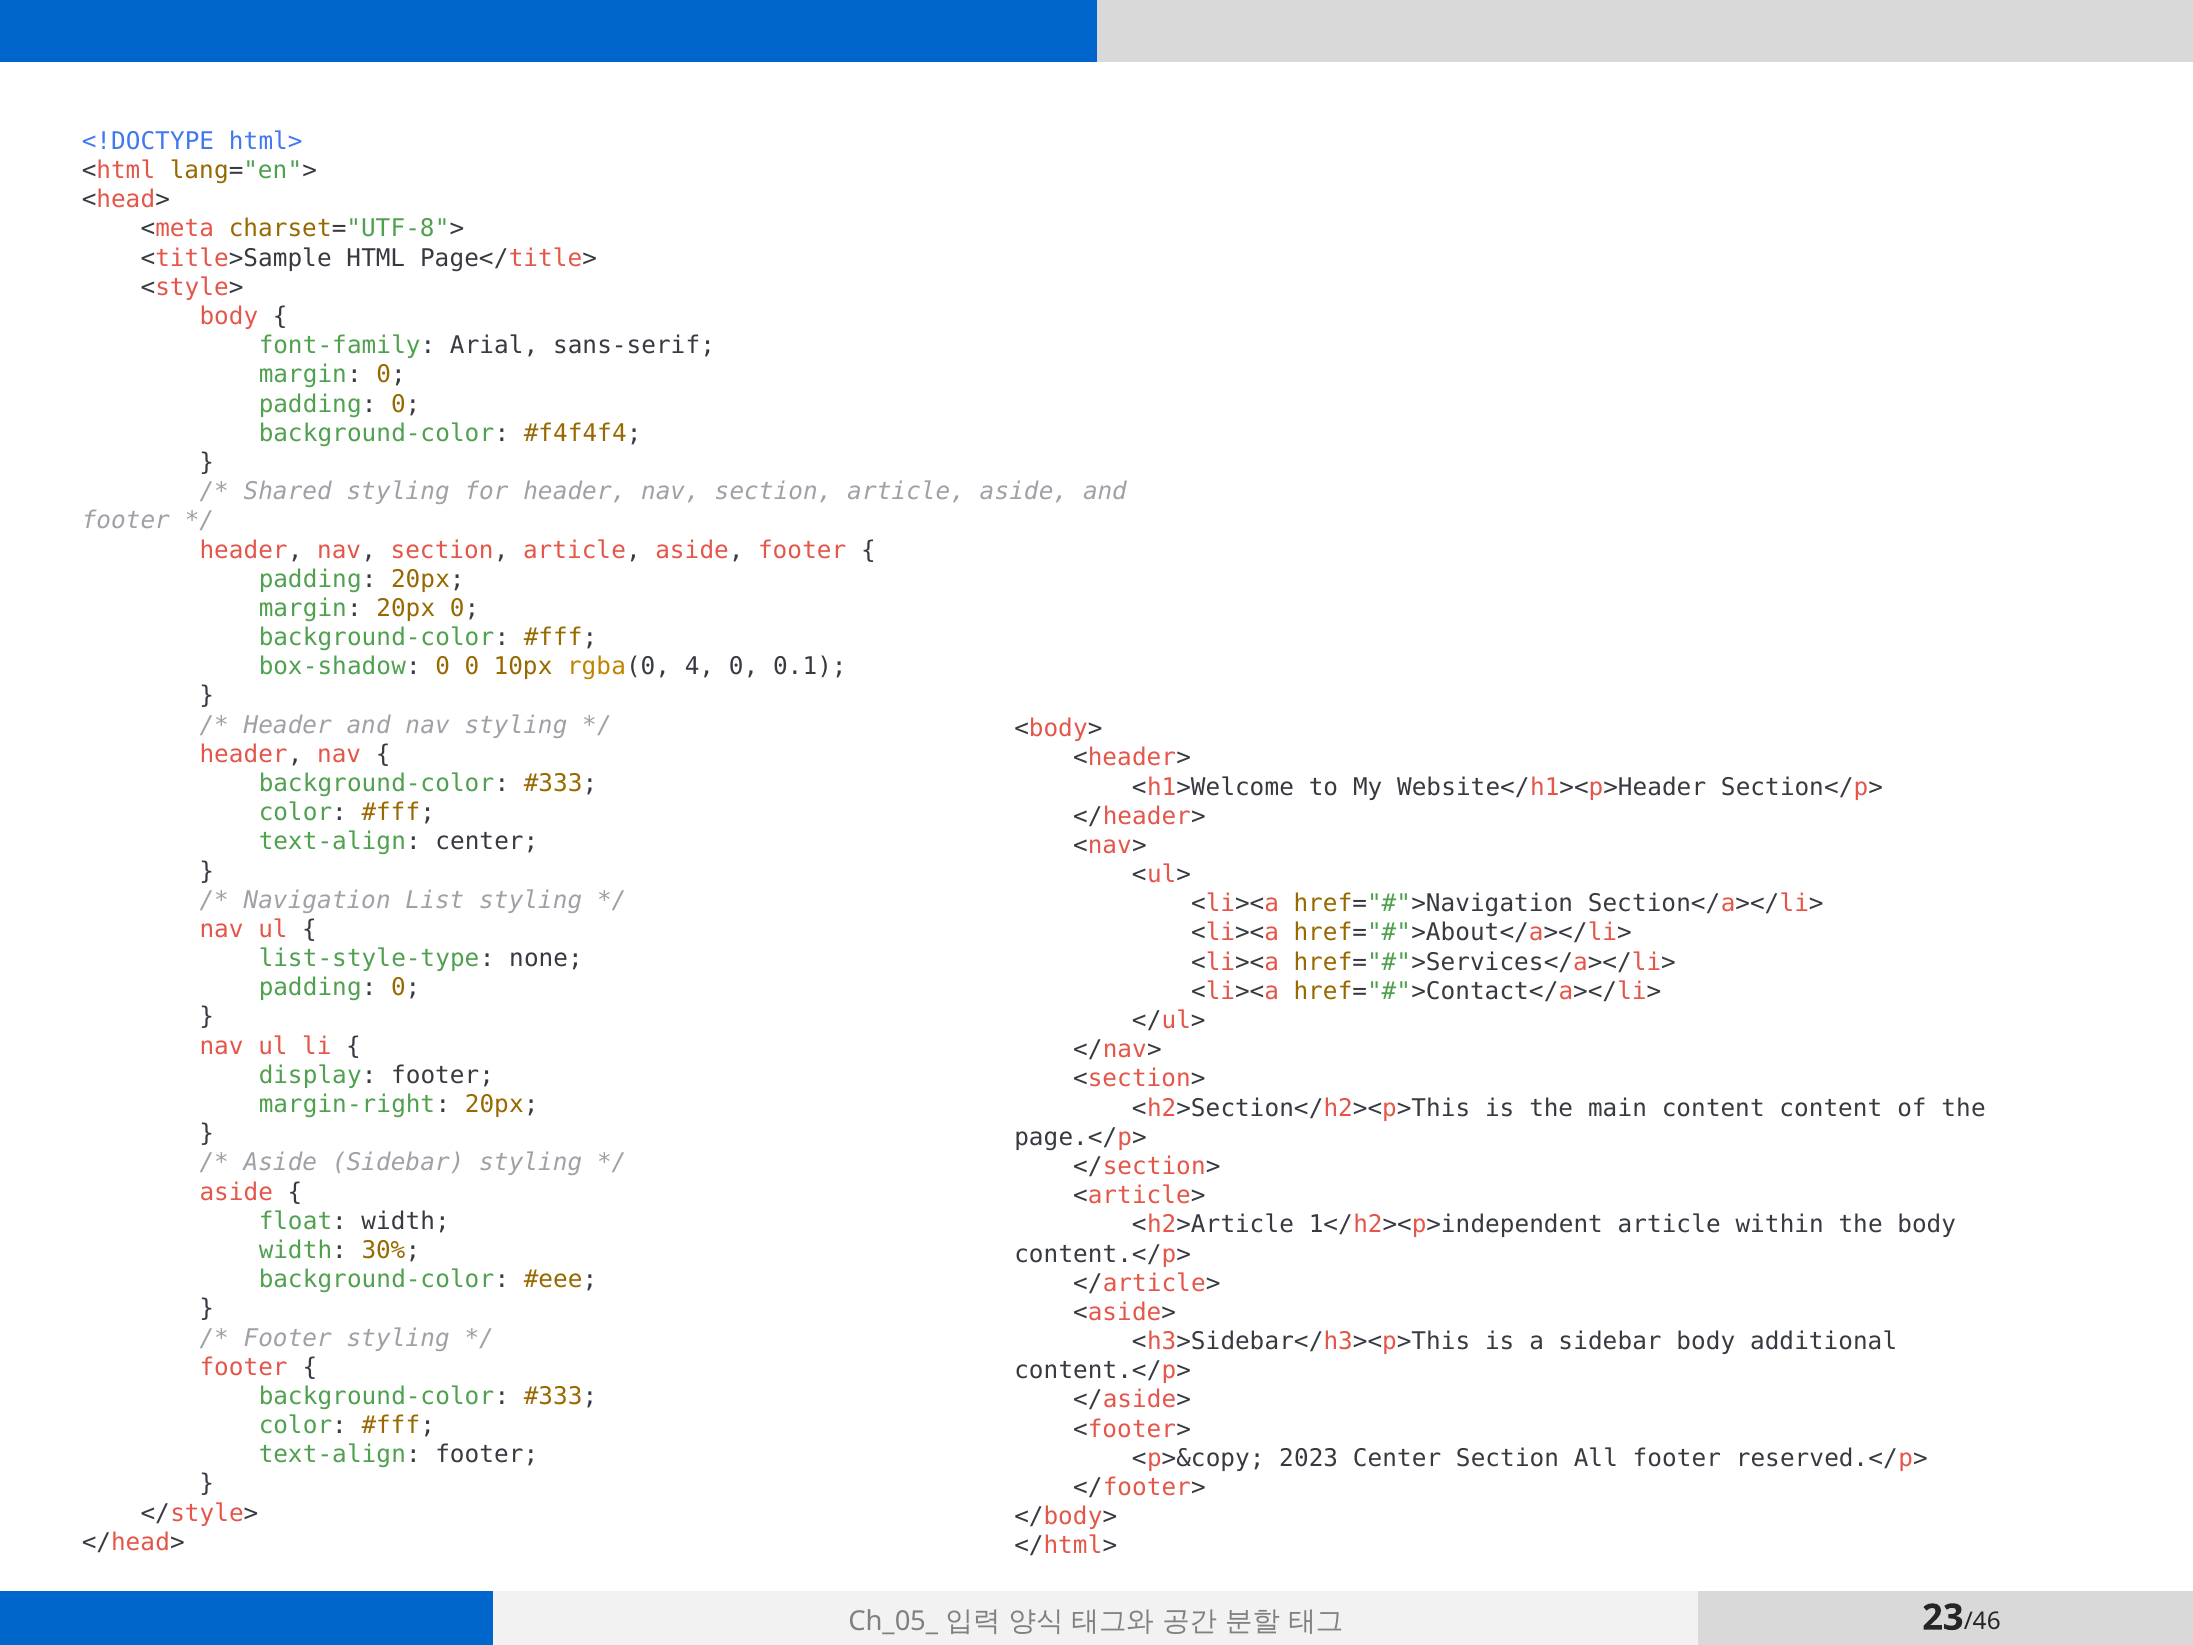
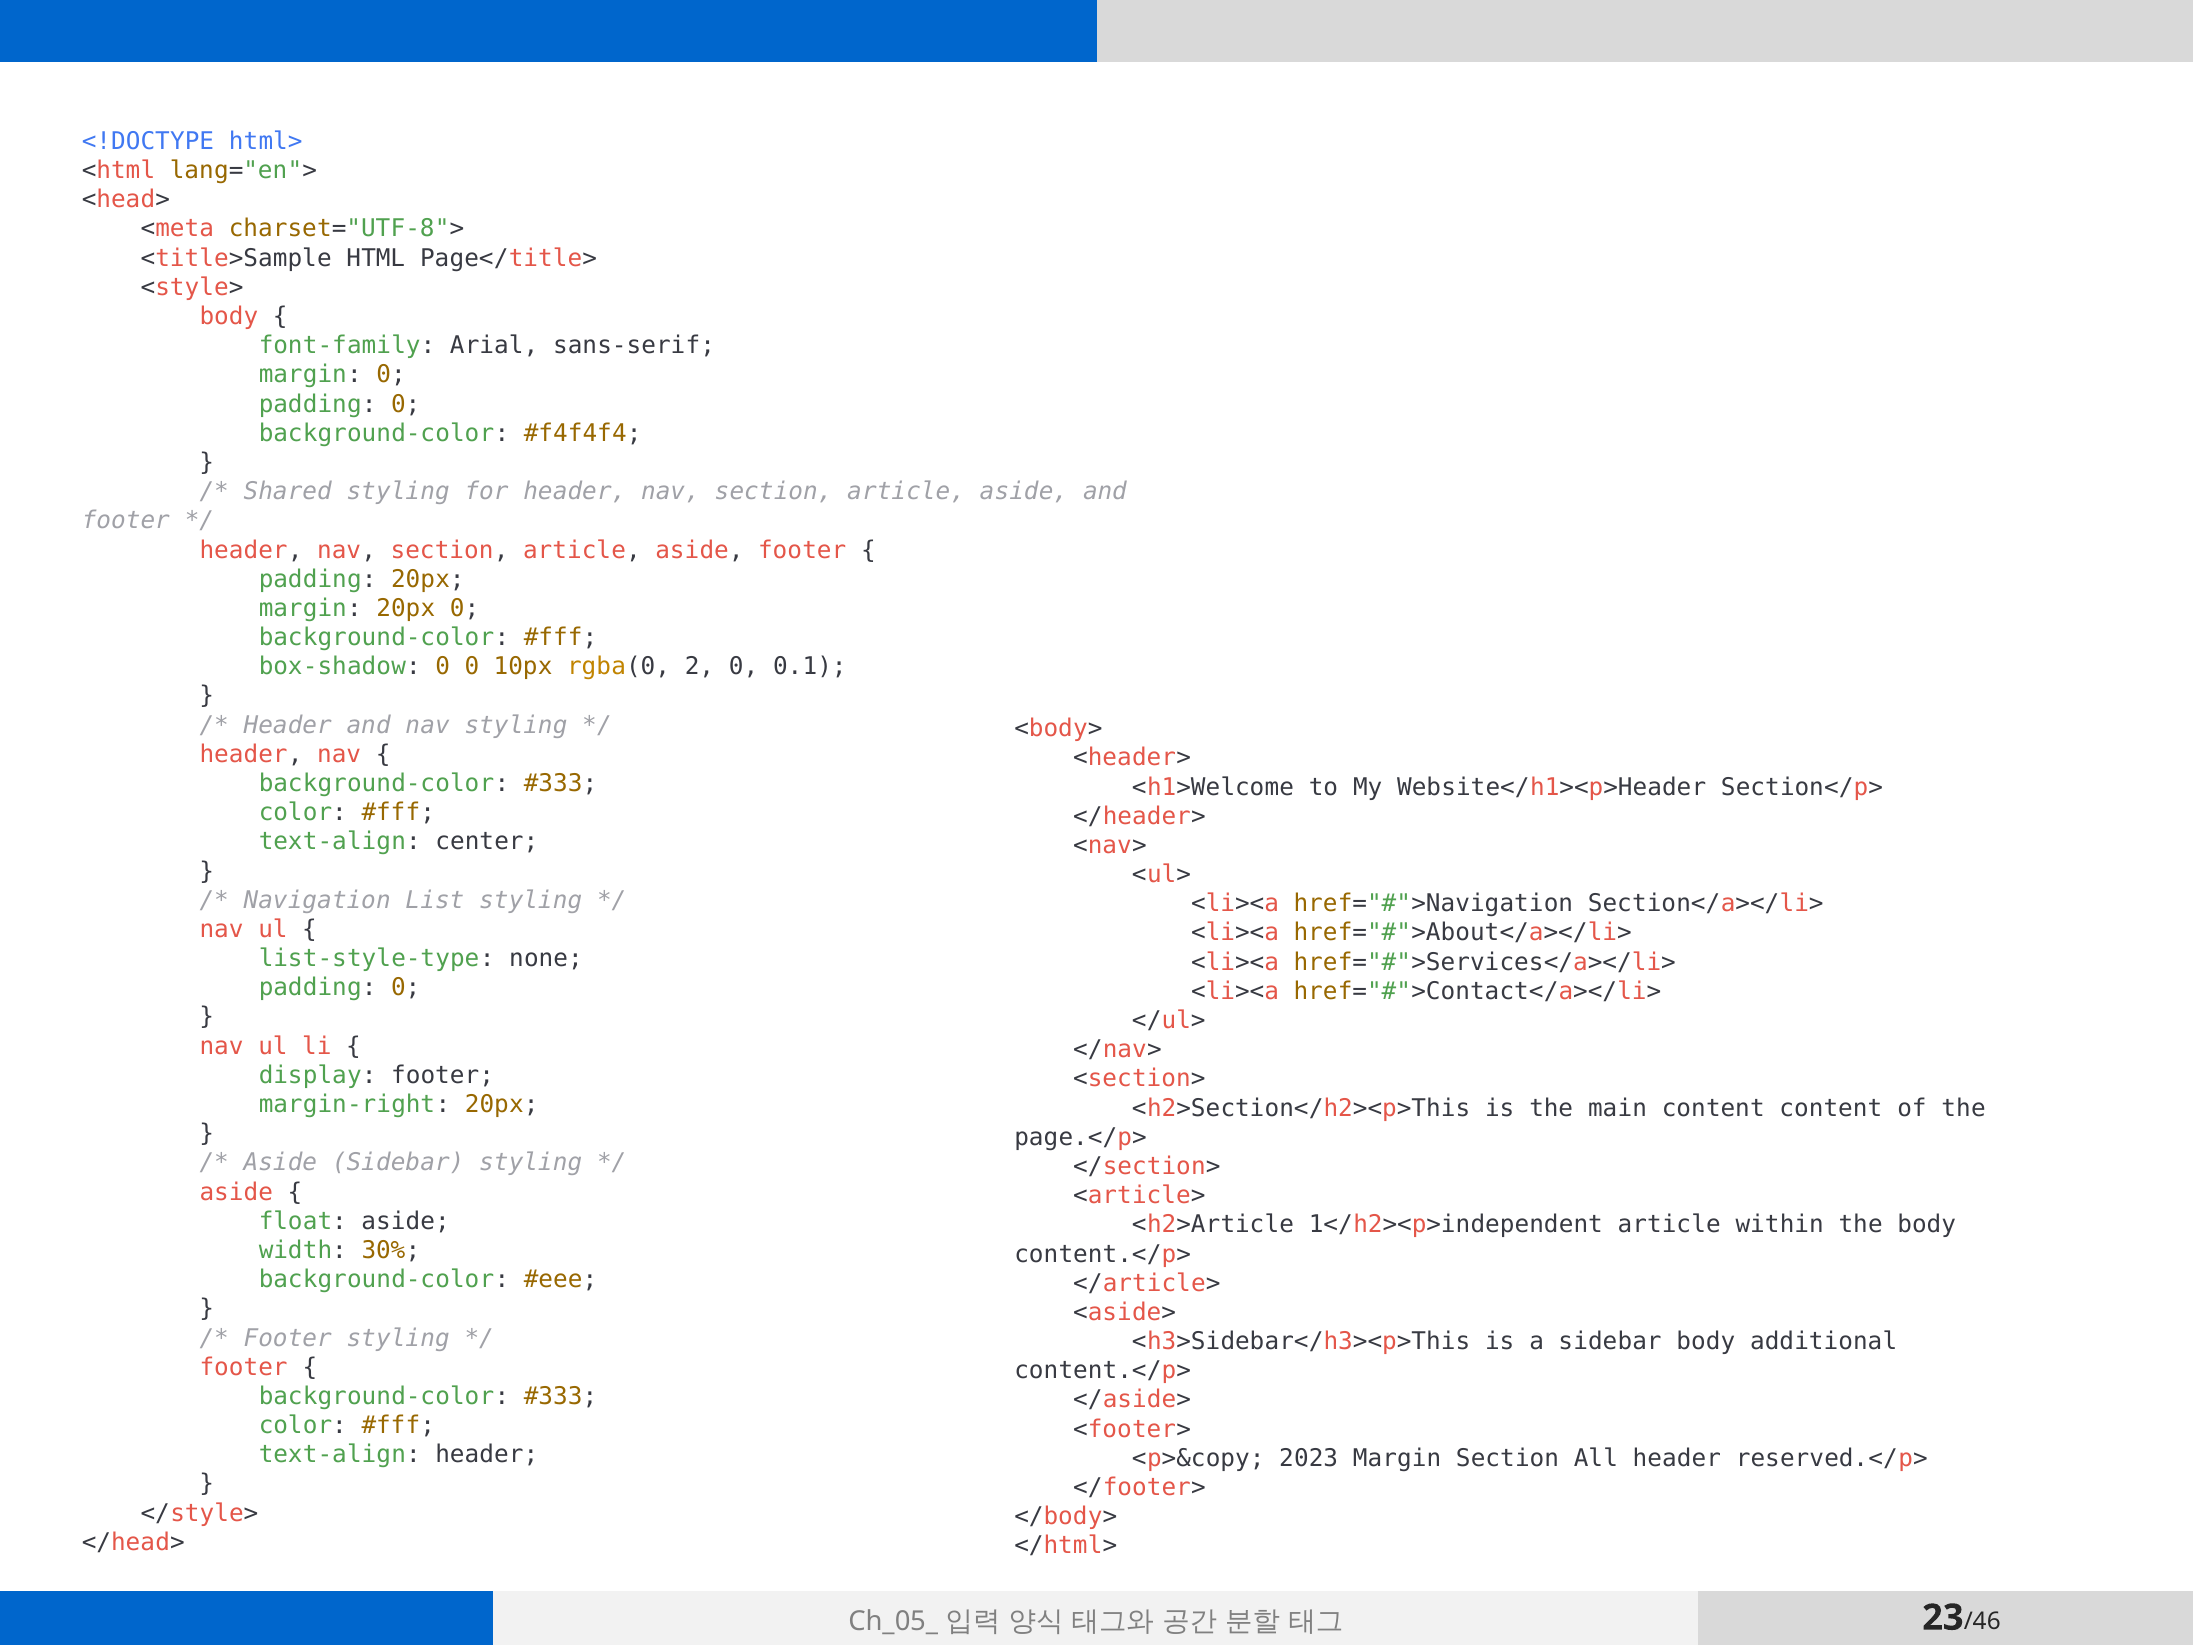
4: 4 -> 2
float width: width -> aside
text-align footer: footer -> header
2023 Center: Center -> Margin
All footer: footer -> header
